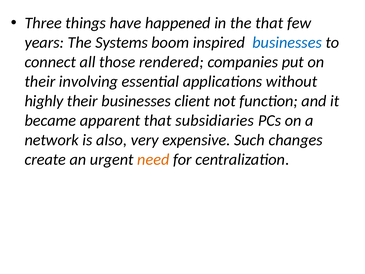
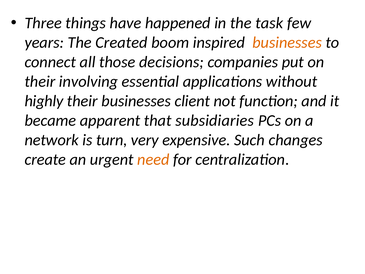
the that: that -> task
Systems: Systems -> Created
businesses at (287, 43) colour: blue -> orange
rendered: rendered -> decisions
also: also -> turn
